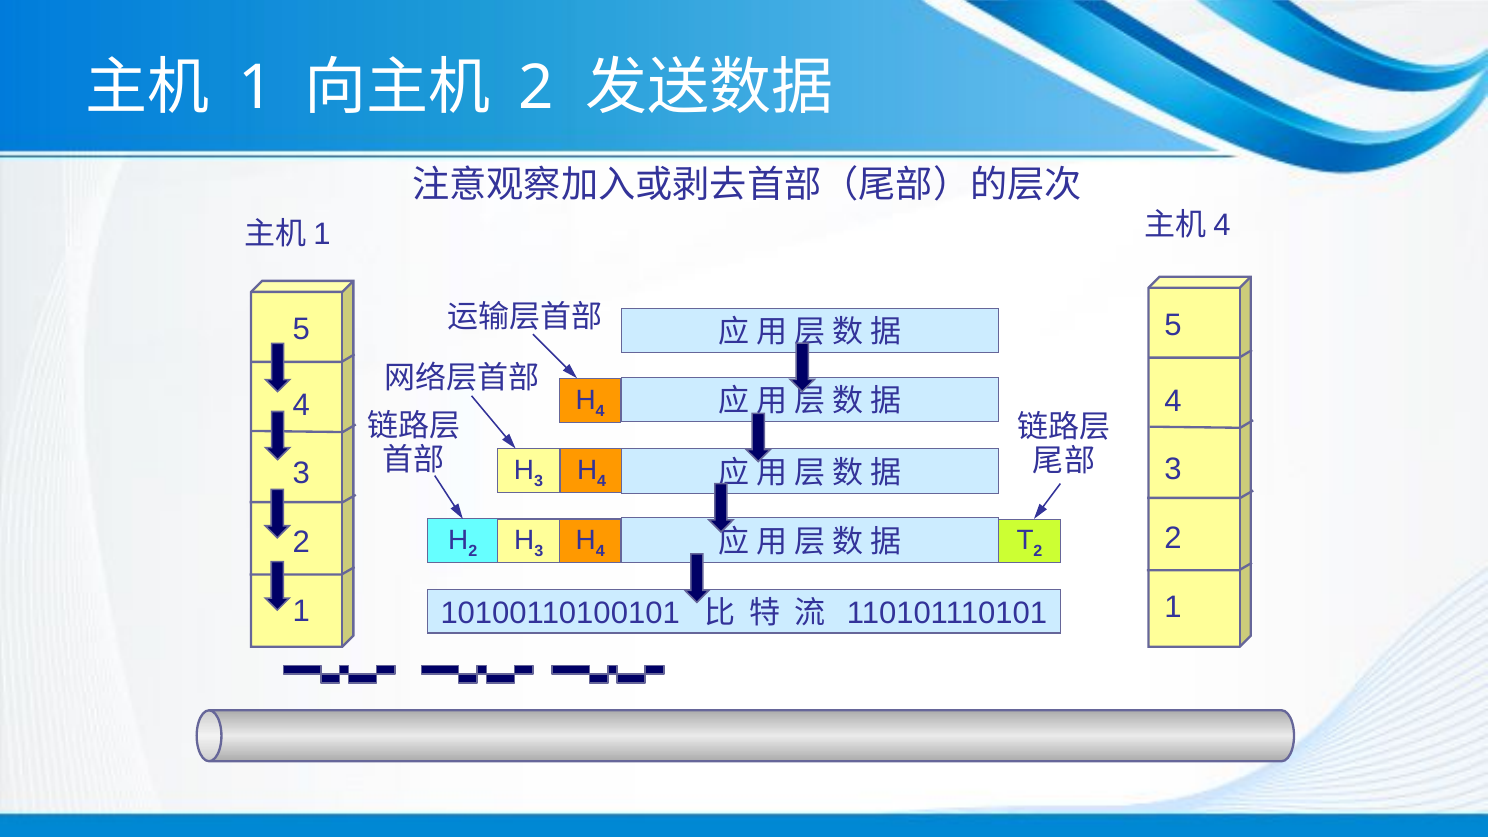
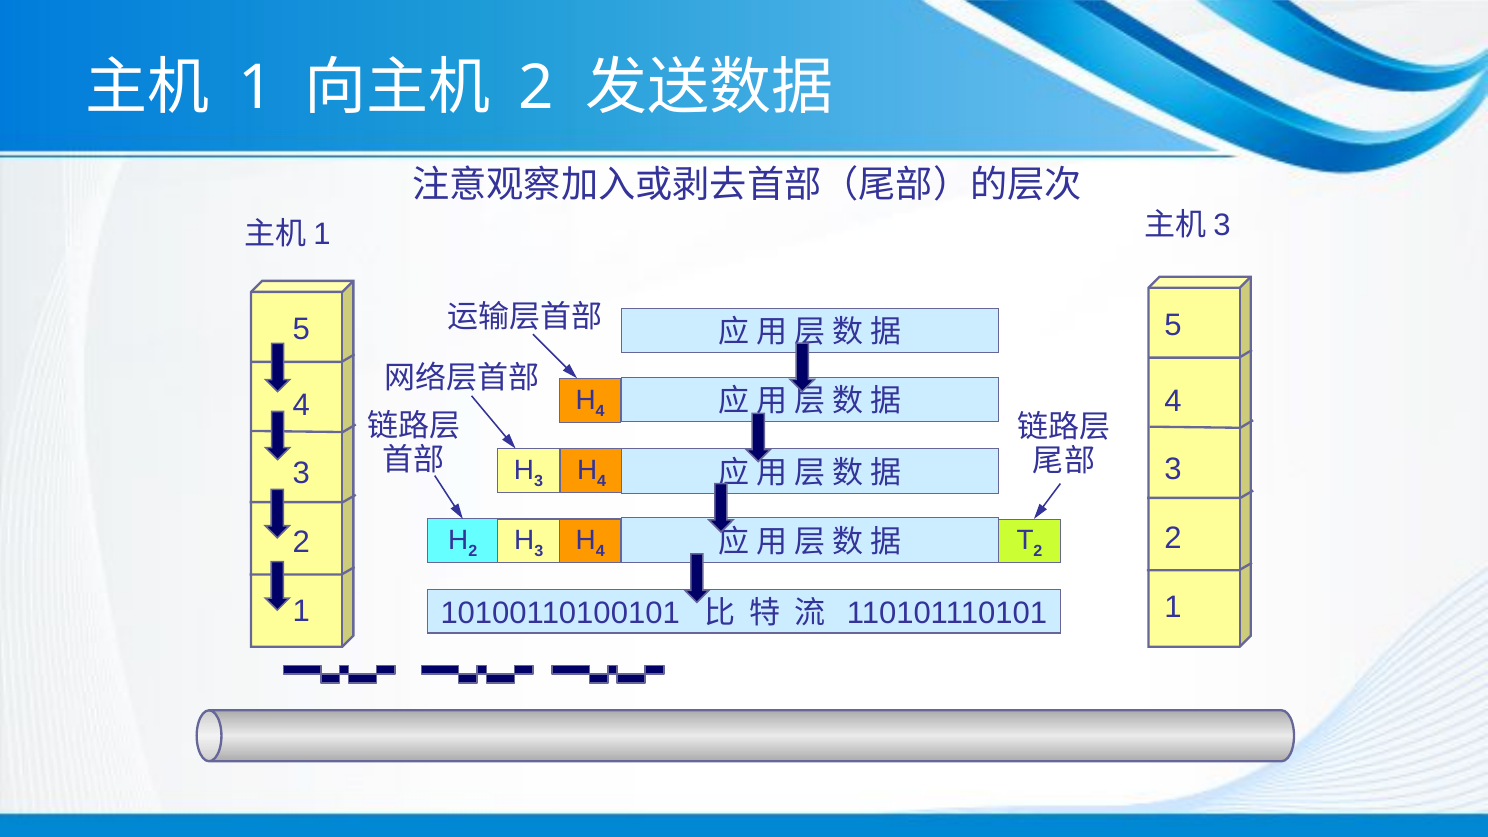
4 at (1222, 225): 4 -> 3
